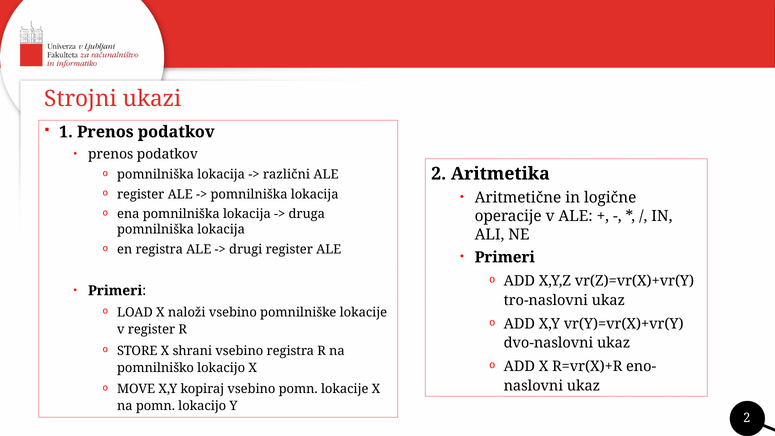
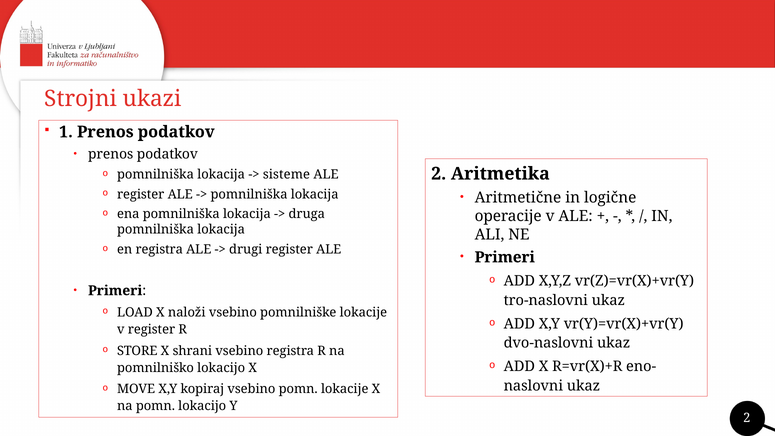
različni: različni -> sisteme
